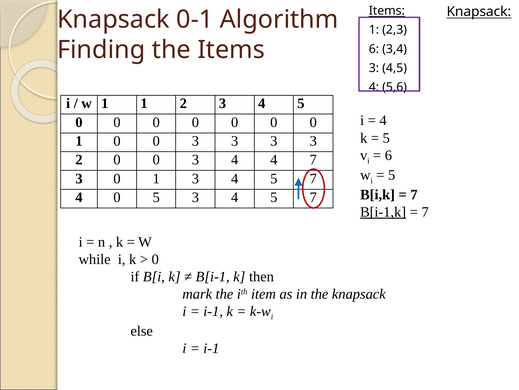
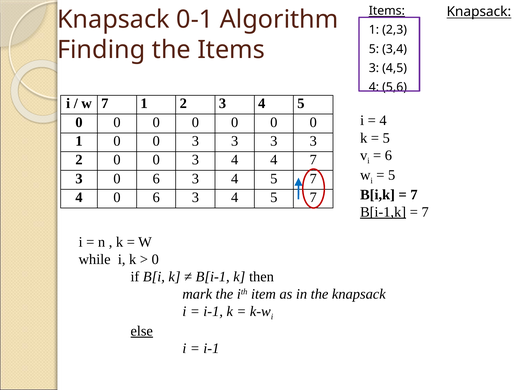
6 at (374, 49): 6 -> 5
w 1: 1 -> 7
3 0 1: 1 -> 6
4 0 5: 5 -> 6
else underline: none -> present
